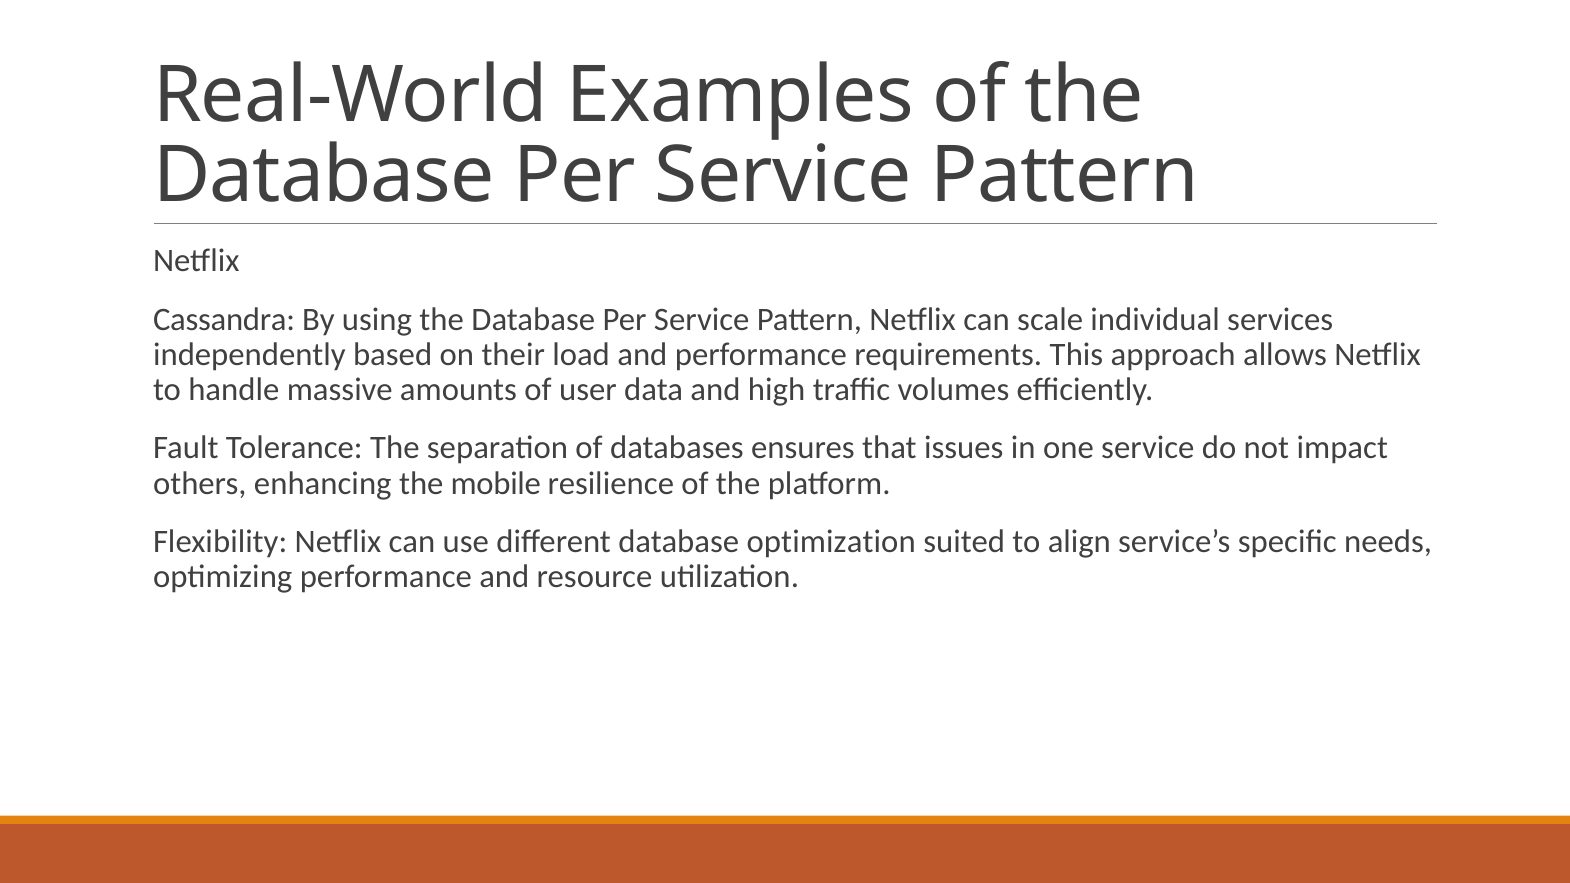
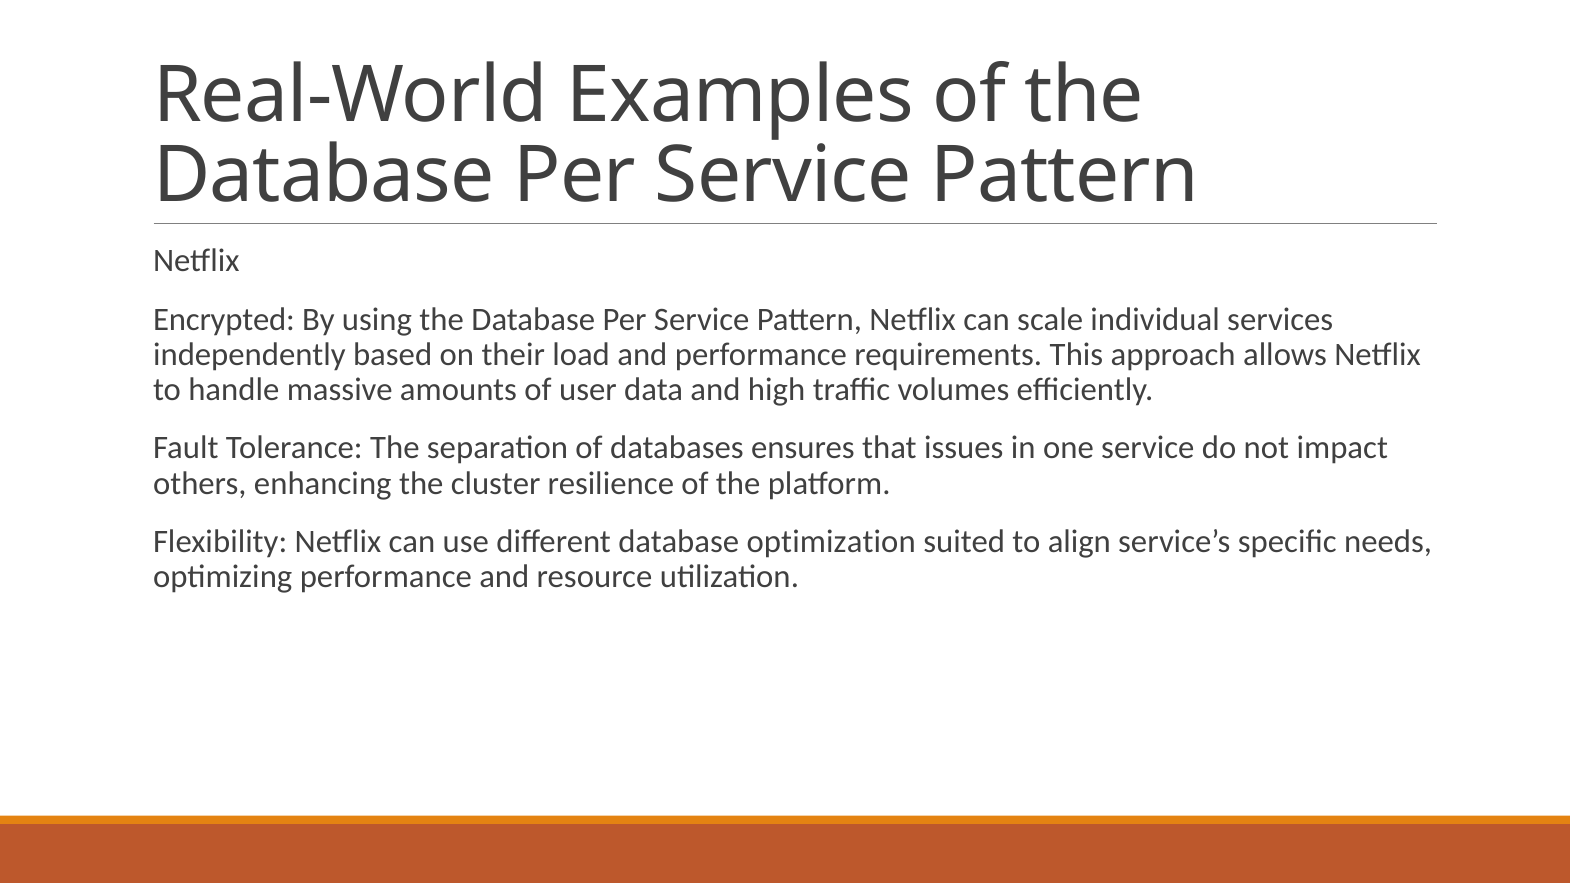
Cassandra: Cassandra -> Encrypted
mobile: mobile -> cluster
